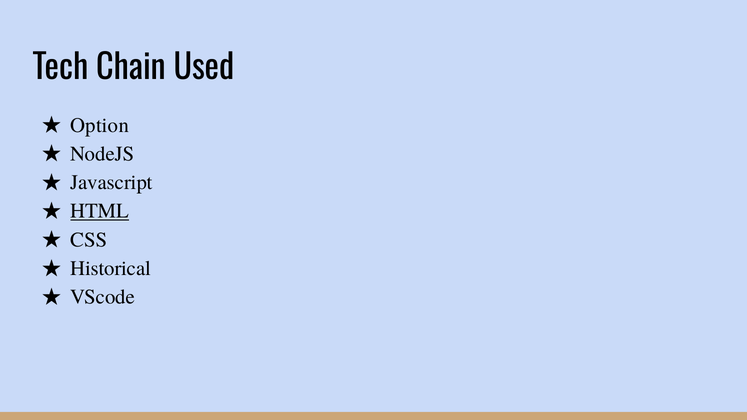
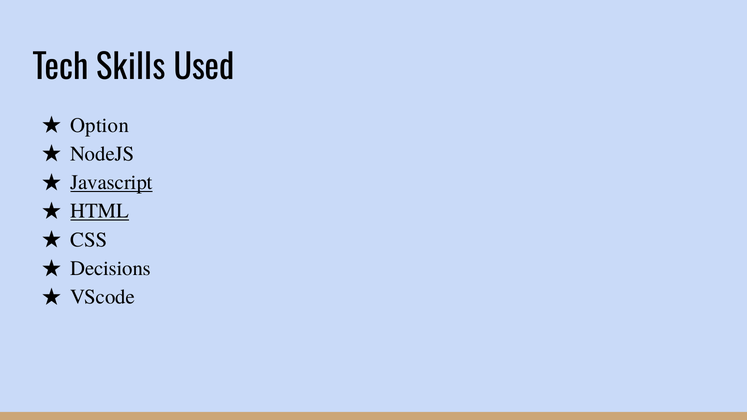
Chain: Chain -> Skills
Javascript underline: none -> present
Historical: Historical -> Decisions
